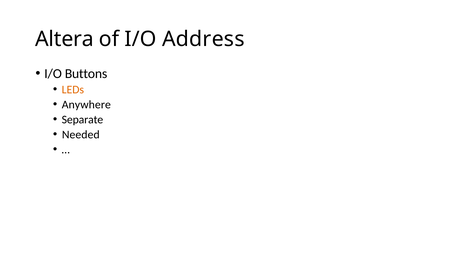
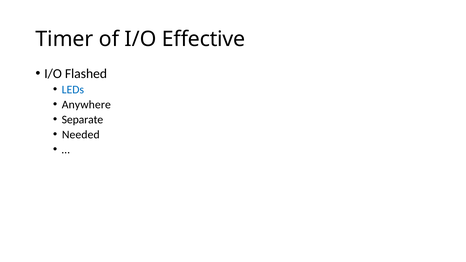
Altera: Altera -> Timer
Address: Address -> Effective
Buttons: Buttons -> Flashed
LEDs colour: orange -> blue
